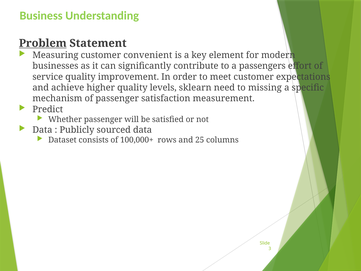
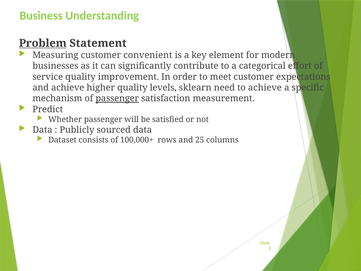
passengers: passengers -> categorical
to missing: missing -> achieve
passenger at (117, 98) underline: none -> present
